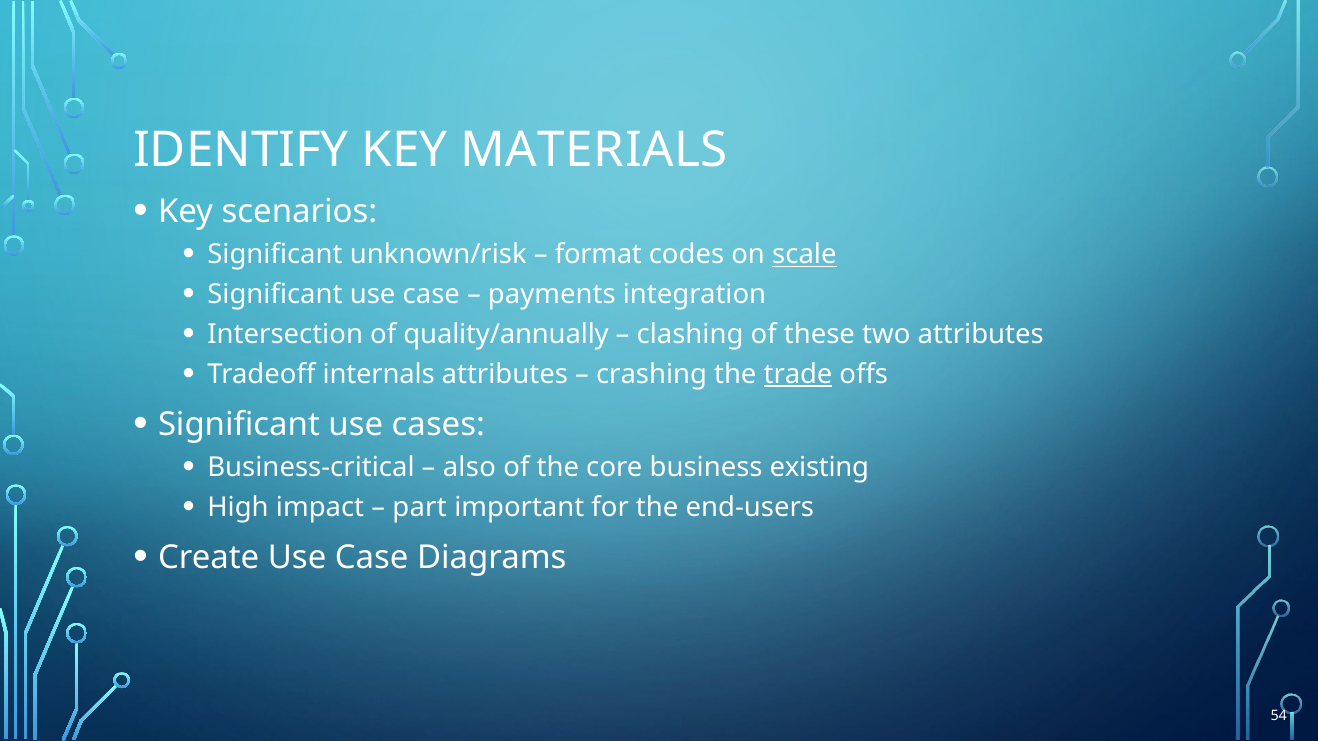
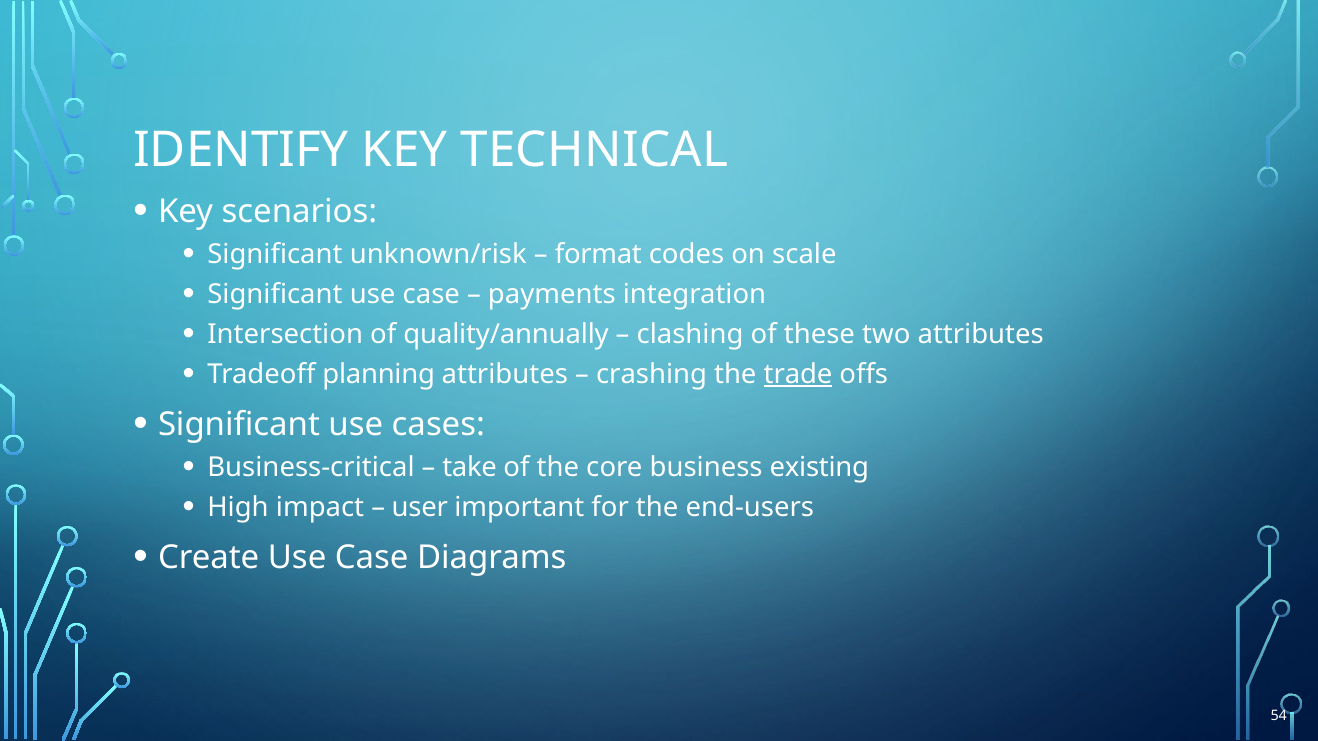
MATERIALS: MATERIALS -> TECHNICAL
scale underline: present -> none
internals: internals -> planning
also: also -> take
part: part -> user
